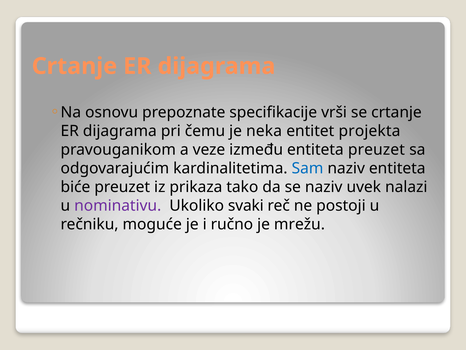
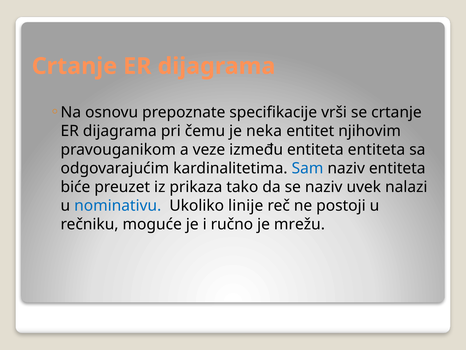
projekta: projekta -> njihovim
entiteta preuzet: preuzet -> entiteta
nominativu colour: purple -> blue
svaki: svaki -> linije
